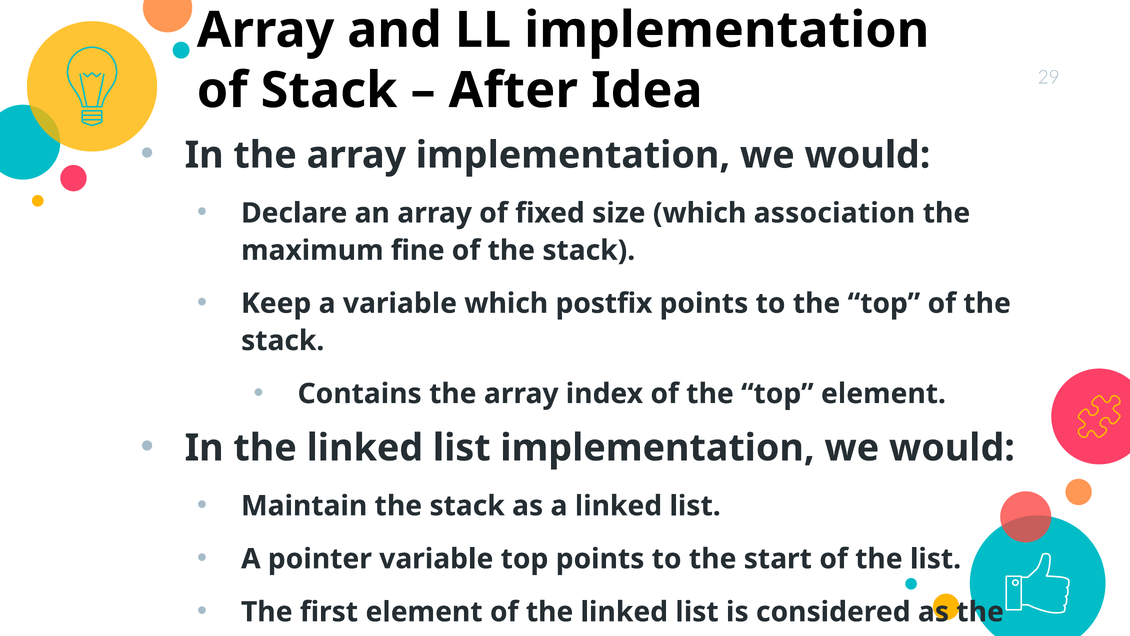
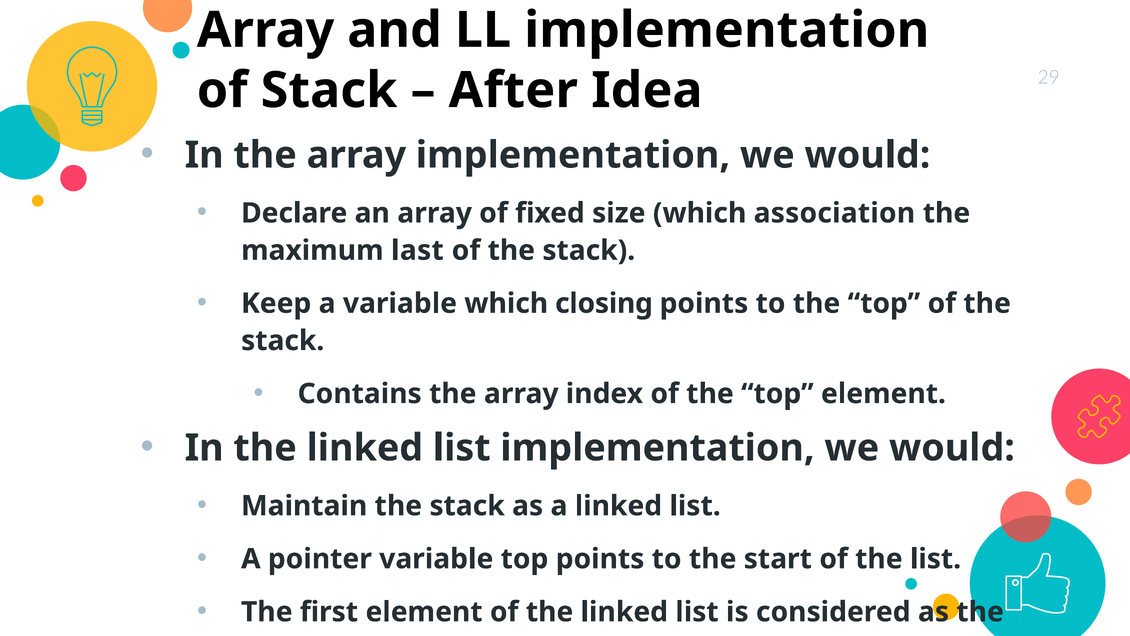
fine: fine -> last
postfix: postfix -> closing
